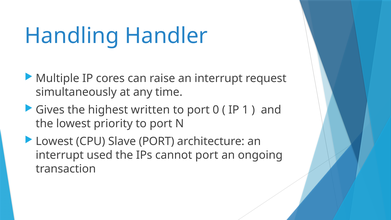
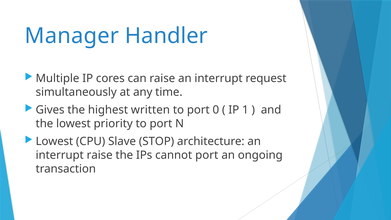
Handling: Handling -> Manager
Slave PORT: PORT -> STOP
interrupt used: used -> raise
